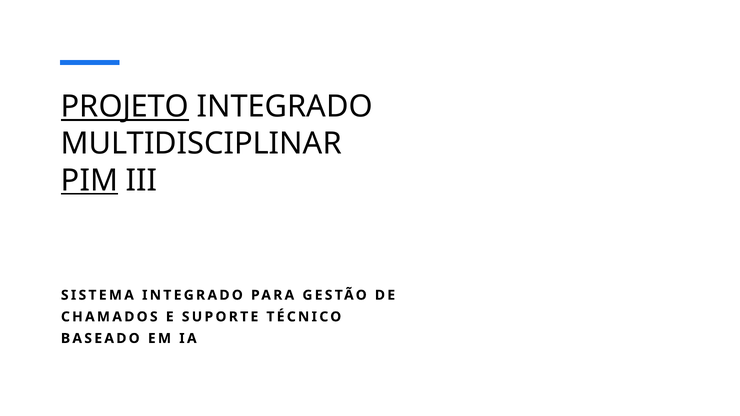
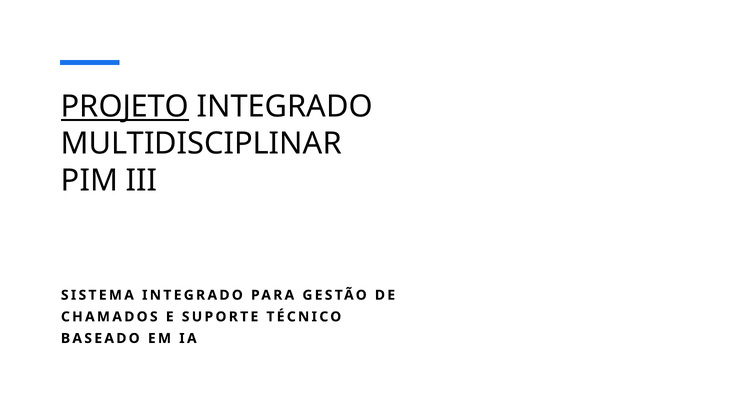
PIM underline: present -> none
